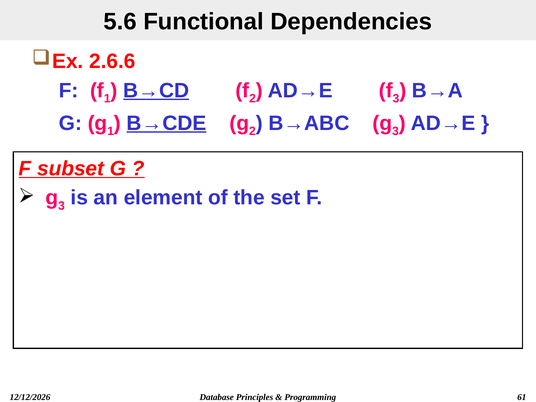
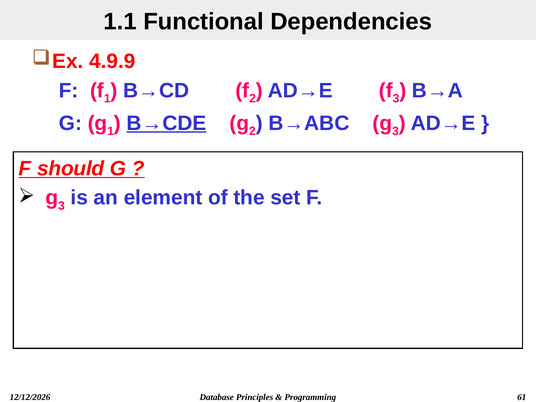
5.6: 5.6 -> 1.1
2.6.6: 2.6.6 -> 4.9.9
B→CD underline: present -> none
subset: subset -> should
